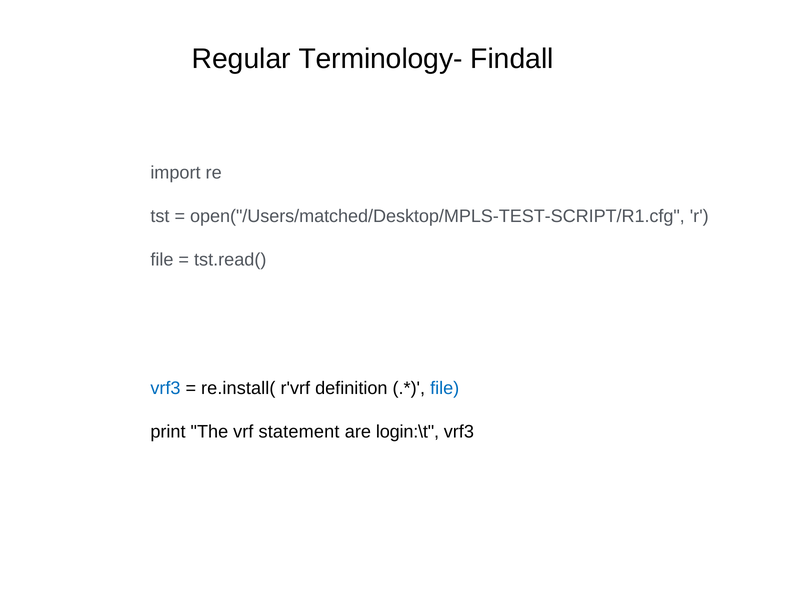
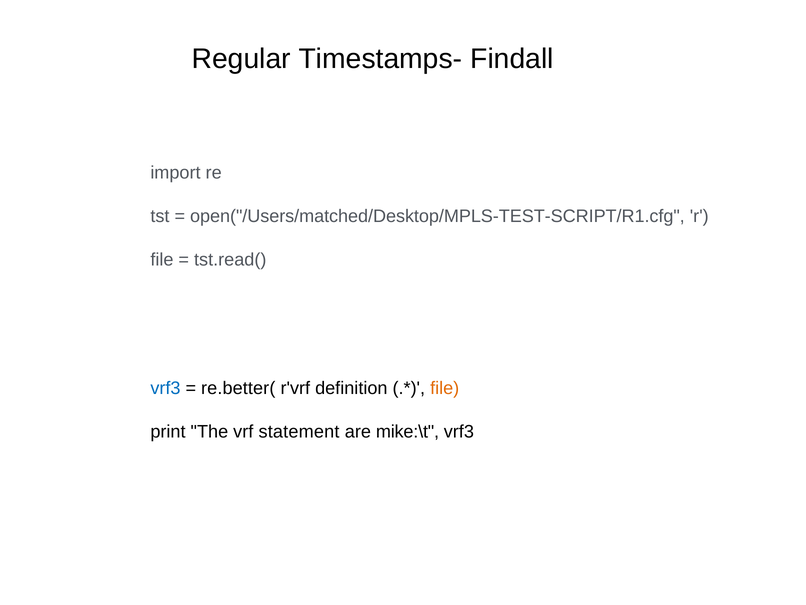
Terminology-: Terminology- -> Timestamps-
re.install(: re.install( -> re.better(
file at (445, 388) colour: blue -> orange
login:\t: login:\t -> mike:\t
